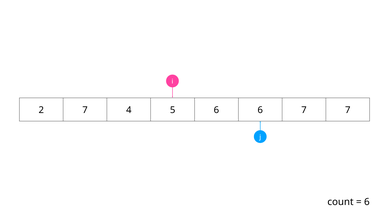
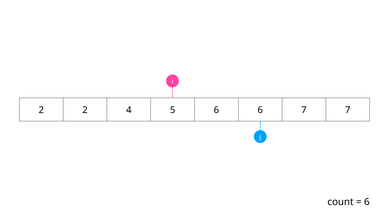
2 7: 7 -> 2
